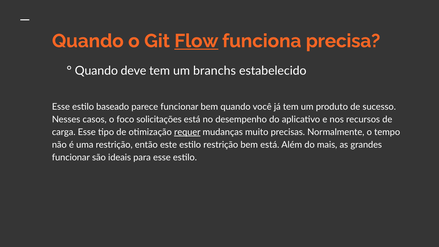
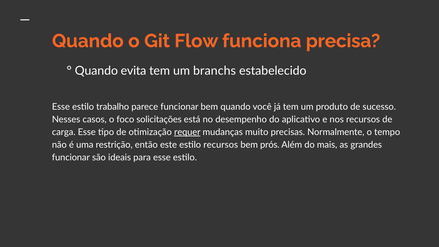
Flow underline: present -> none
deve: deve -> evita
baseado: baseado -> trabalho
estilo restrição: restrição -> recursos
bem está: está -> prós
